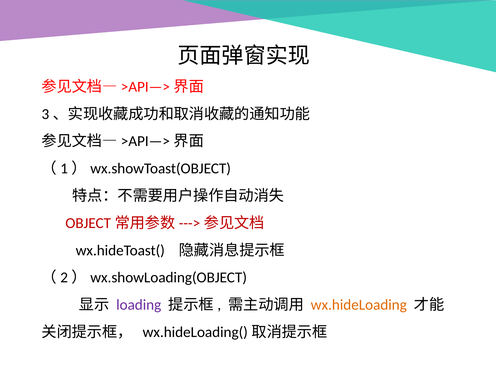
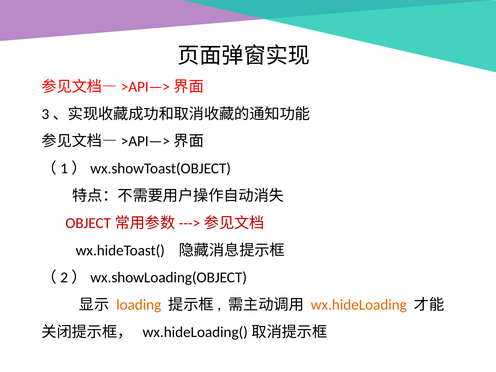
loading colour: purple -> orange
